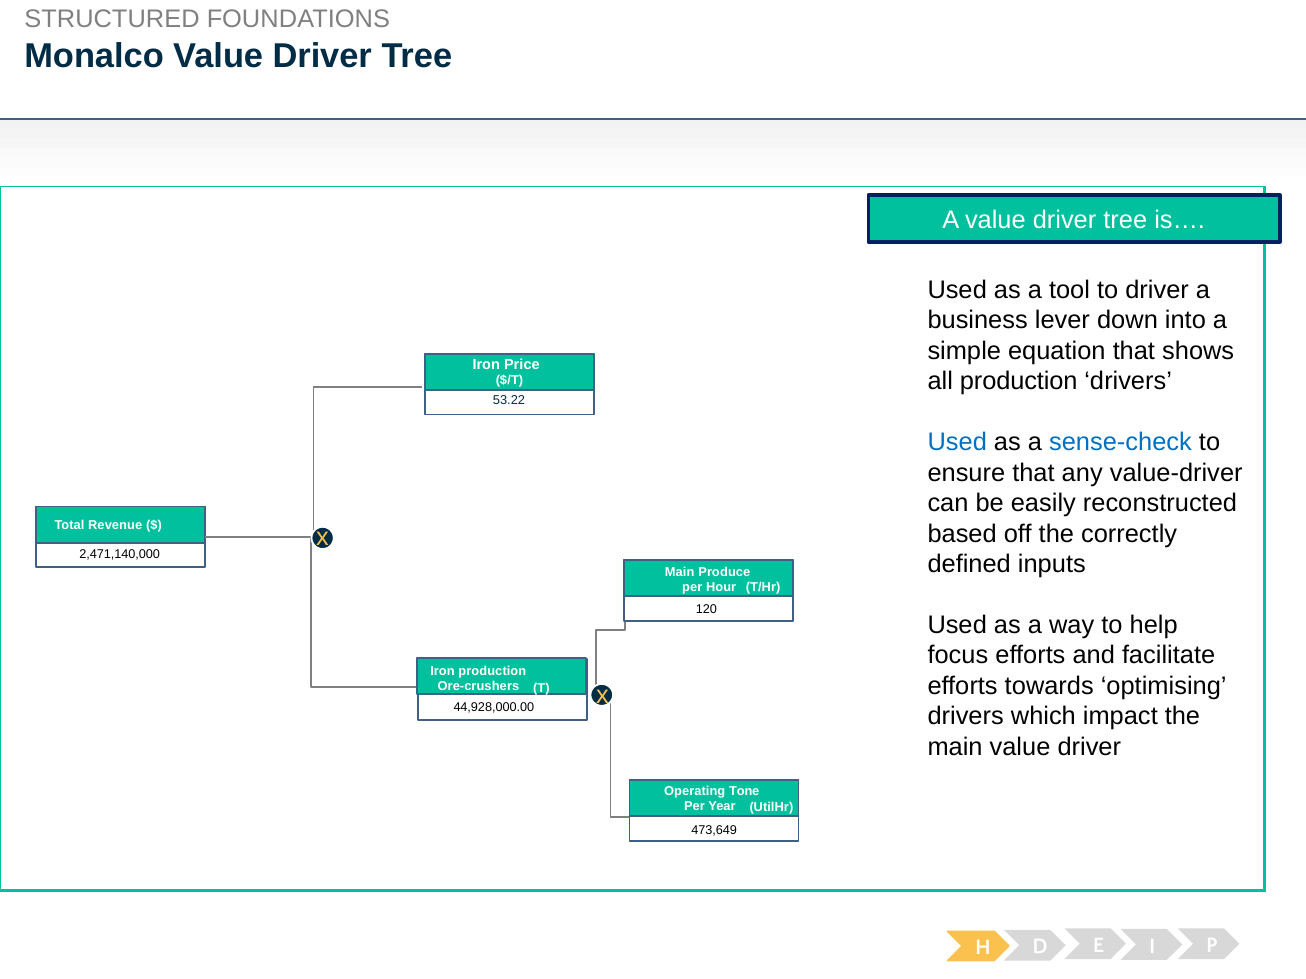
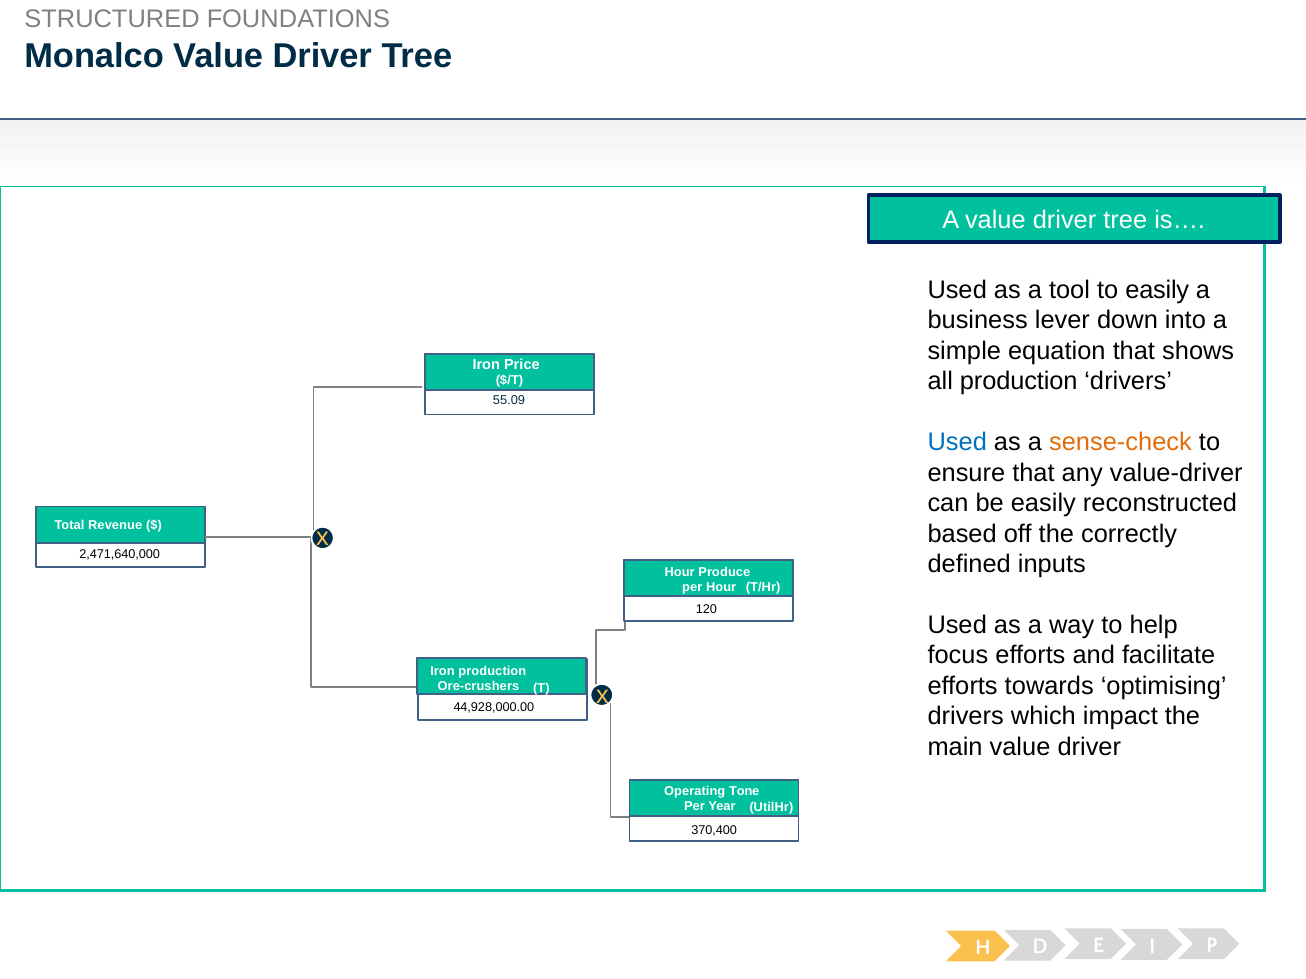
to driver: driver -> easily
53.22: 53.22 -> 55.09
sense-check colour: blue -> orange
2,471,140,000: 2,471,140,000 -> 2,471,640,000
Main at (680, 573): Main -> Hour
473,649: 473,649 -> 370,400
